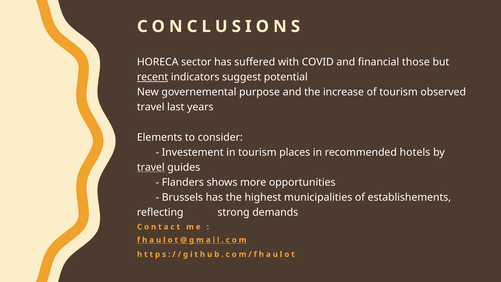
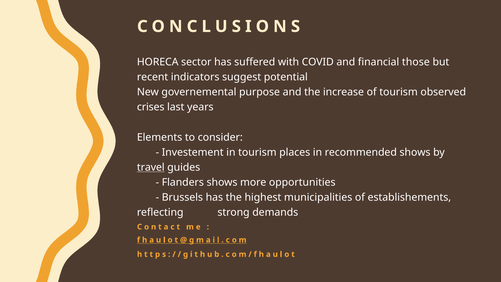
recent underline: present -> none
travel at (151, 107): travel -> crises
recommended hotels: hotels -> shows
